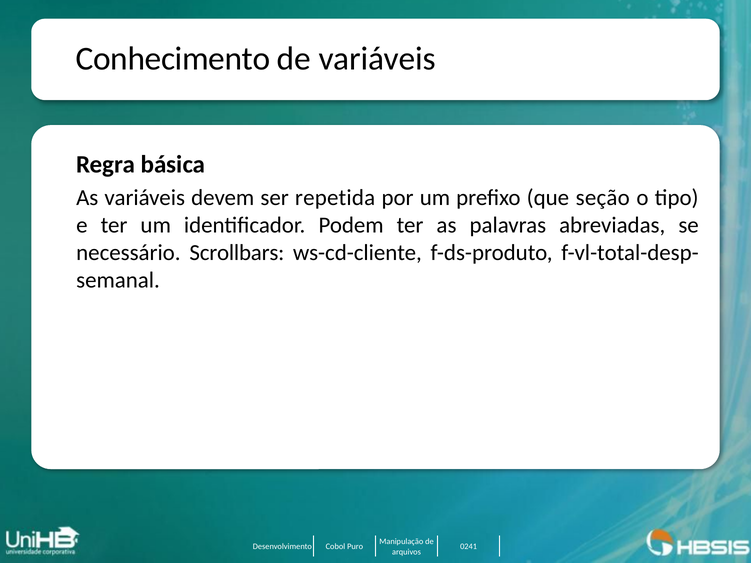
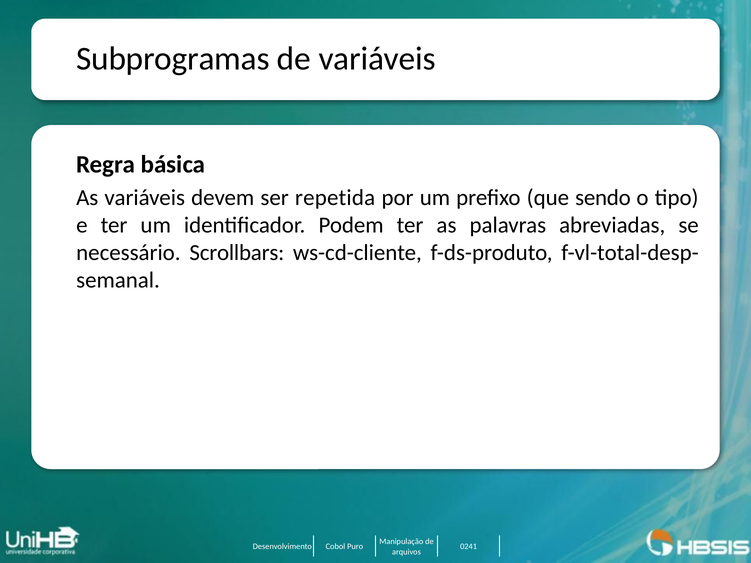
Conhecimento: Conhecimento -> Subprogramas
seção: seção -> sendo
